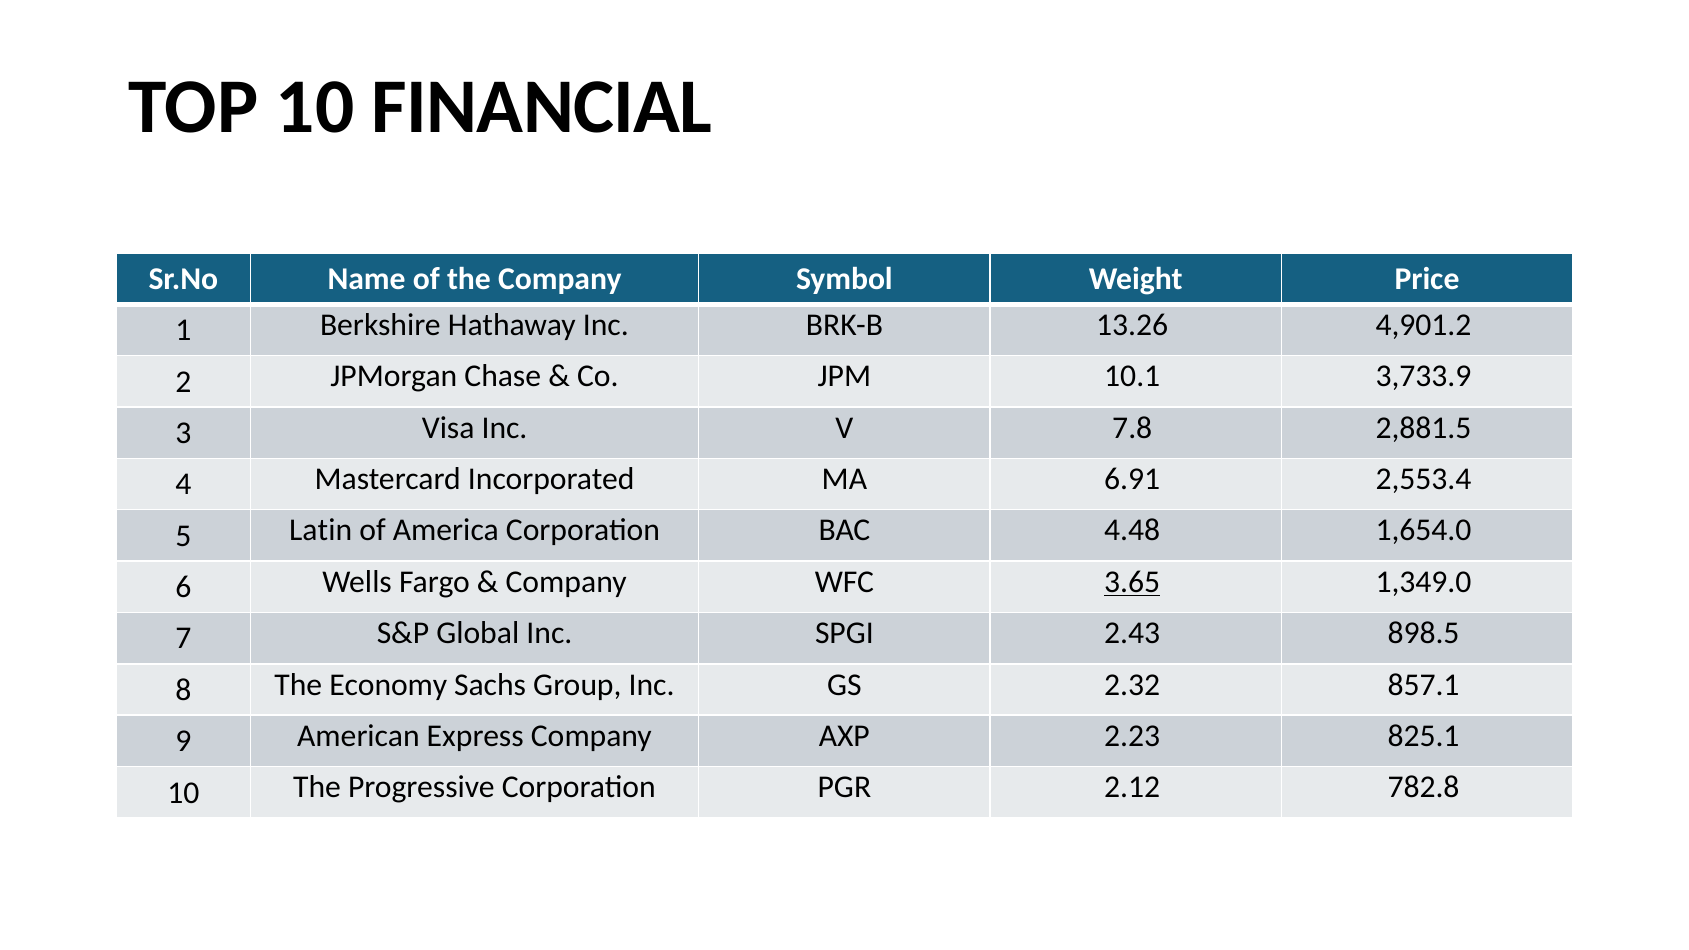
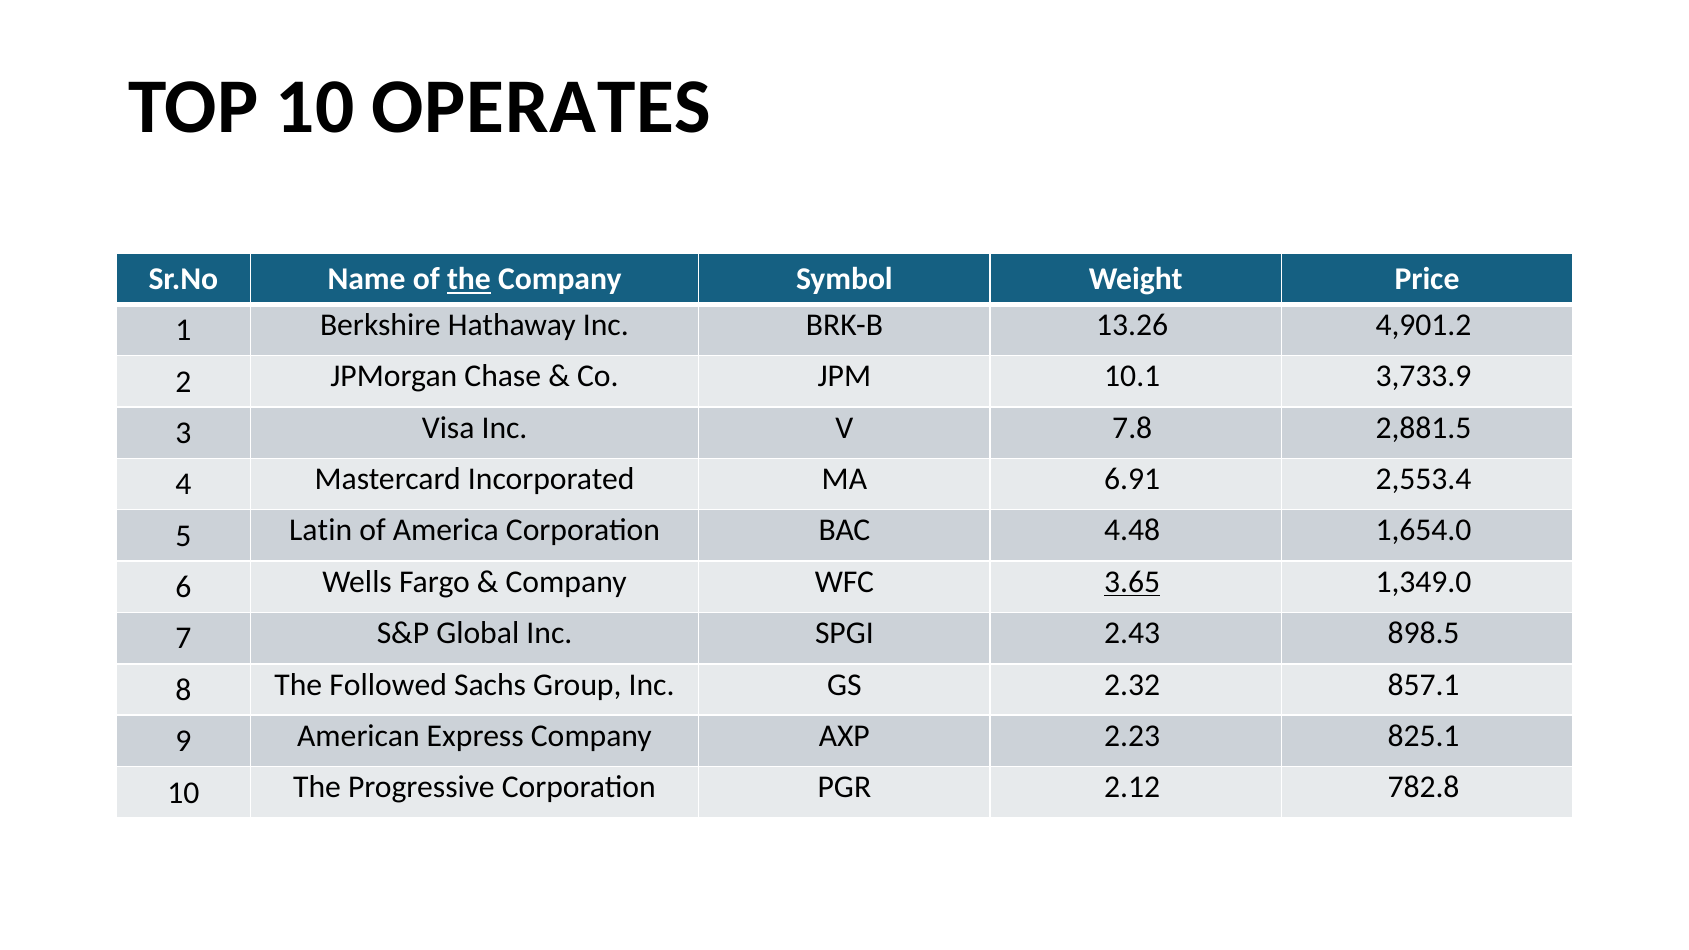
FINANCIAL: FINANCIAL -> OPERATES
the at (469, 279) underline: none -> present
Economy: Economy -> Followed
